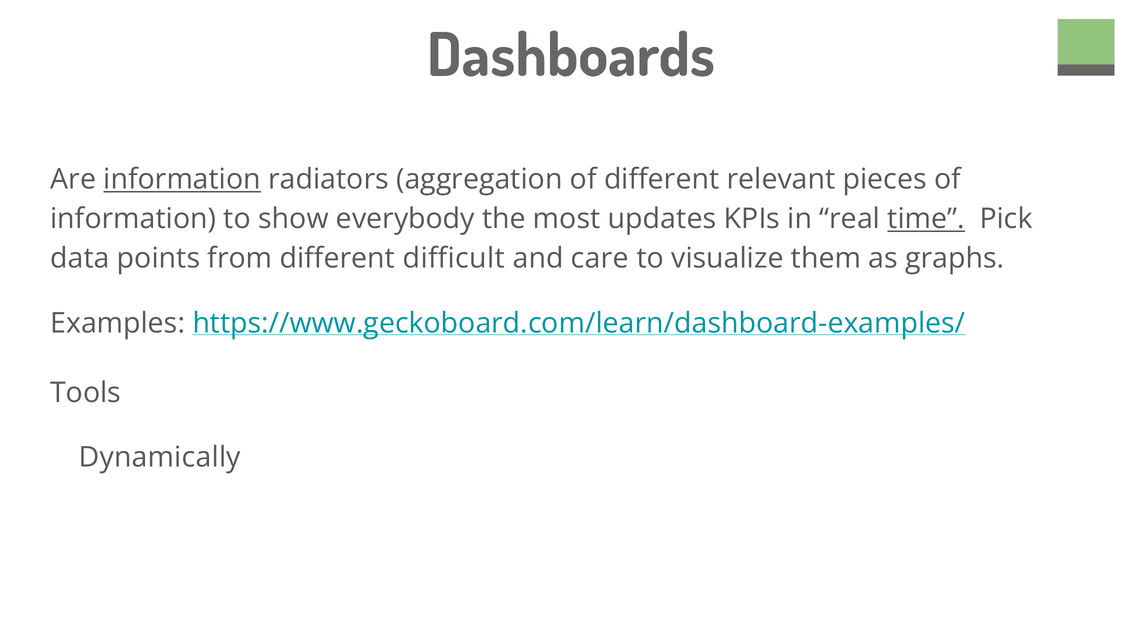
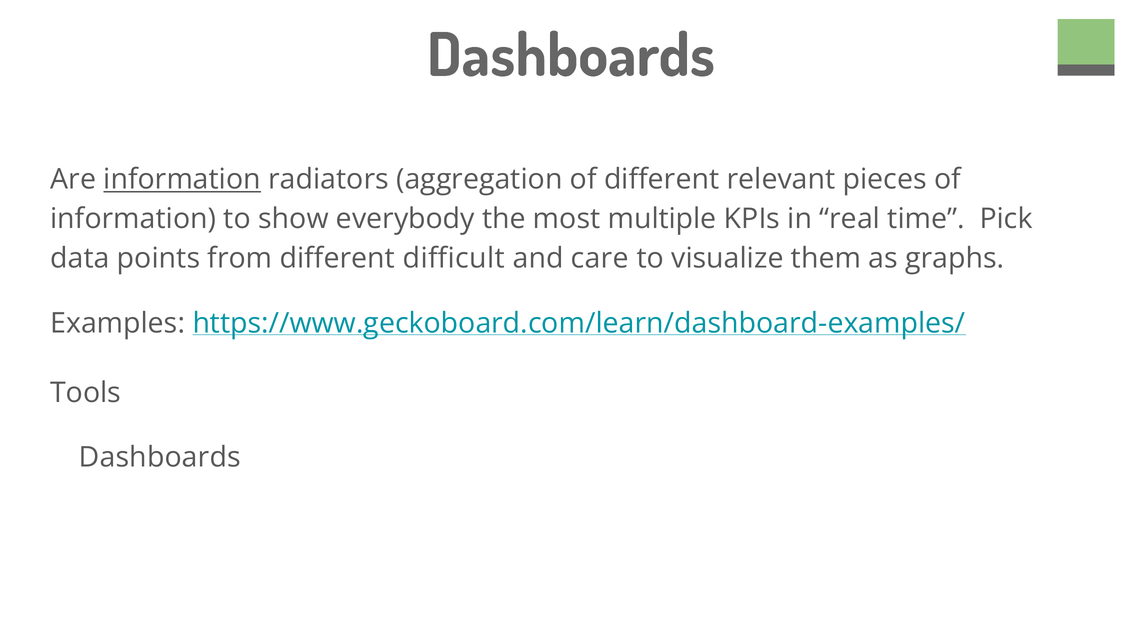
updates: updates -> multiple
time underline: present -> none
Dynamically at (160, 458): Dynamically -> Dashboards
